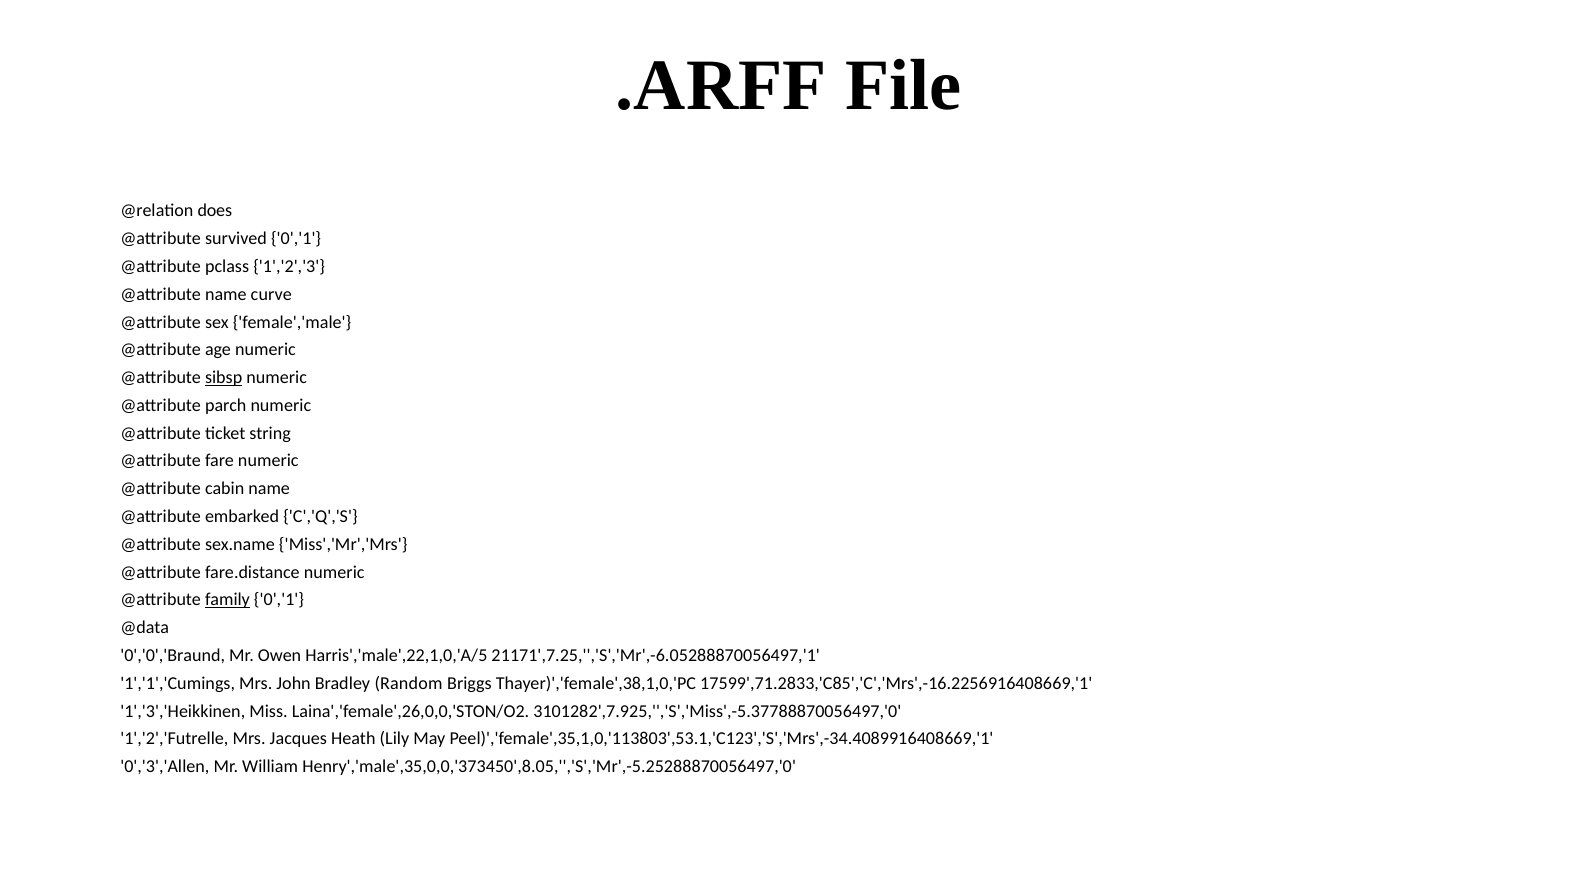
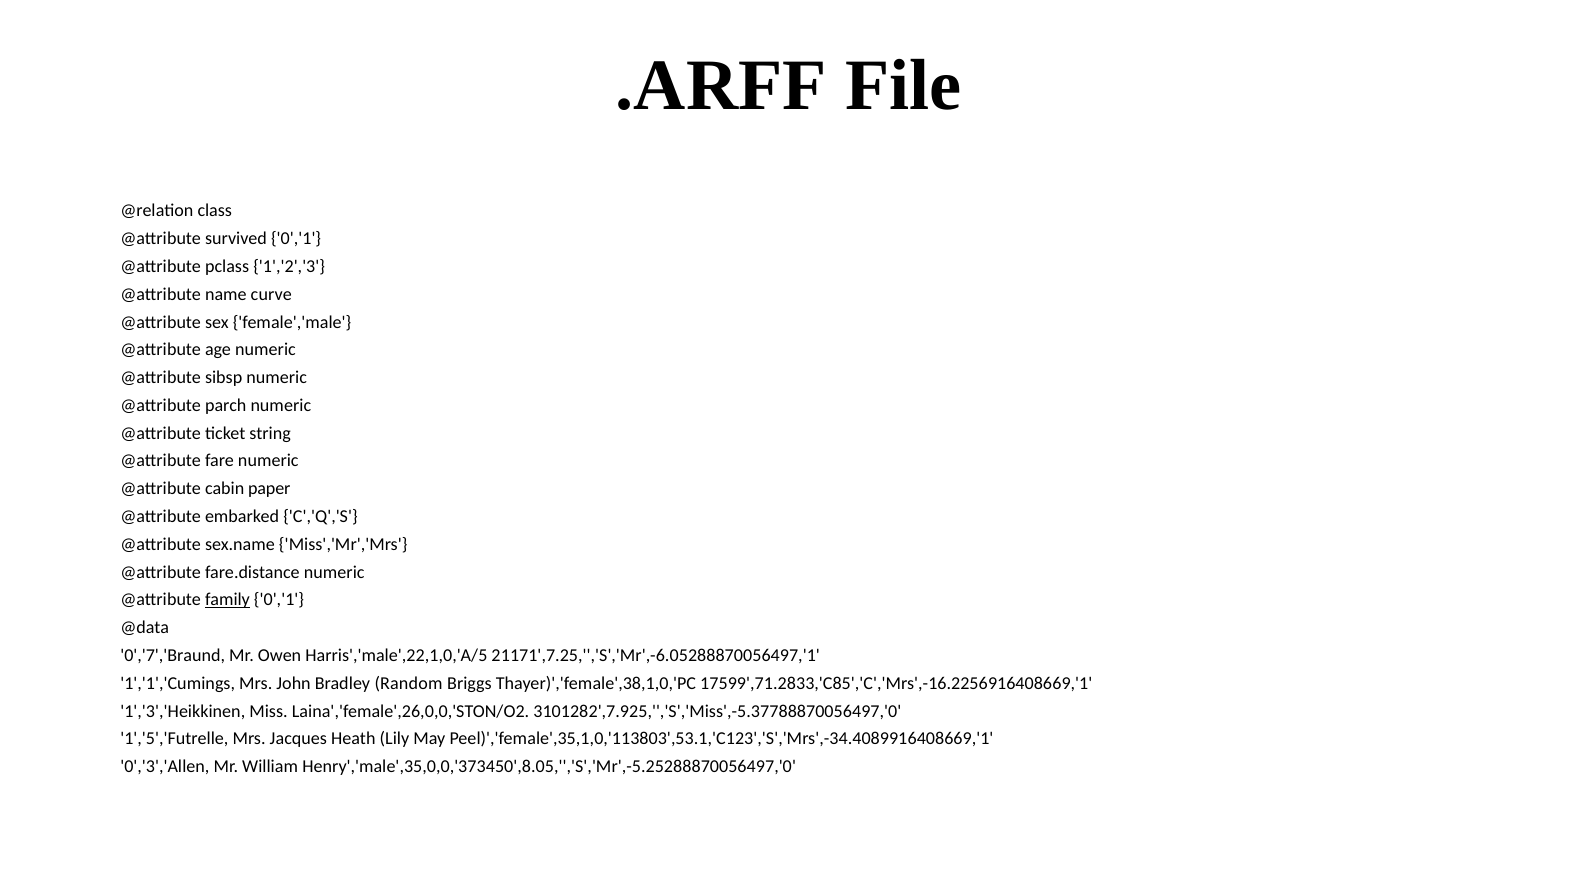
does: does -> class
sibsp underline: present -> none
cabin name: name -> paper
0','0','Braund: 0','0','Braund -> 0','7','Braund
1','2','Futrelle: 1','2','Futrelle -> 1','5','Futrelle
